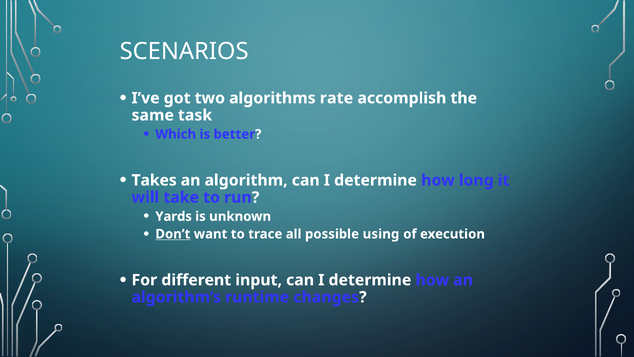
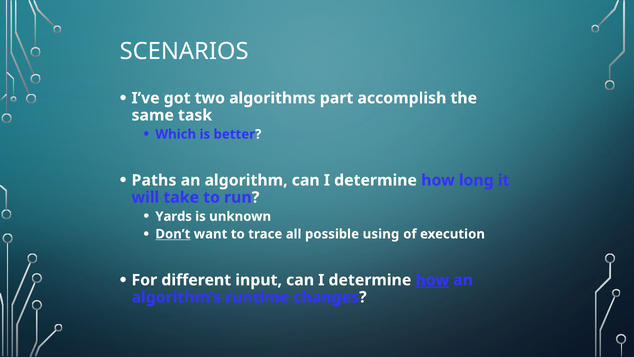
rate: rate -> part
Takes: Takes -> Paths
how at (432, 280) underline: none -> present
